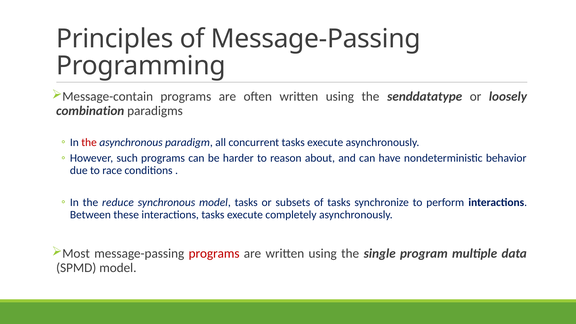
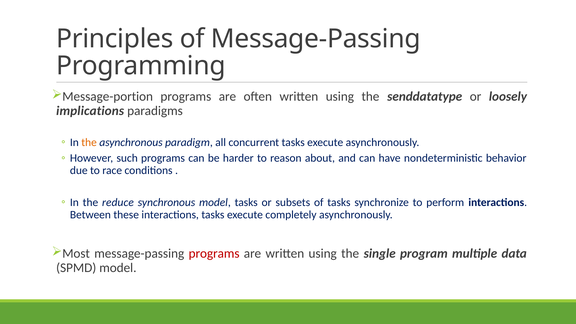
Message-contain: Message-contain -> Message-portion
combination: combination -> implications
the at (89, 142) colour: red -> orange
